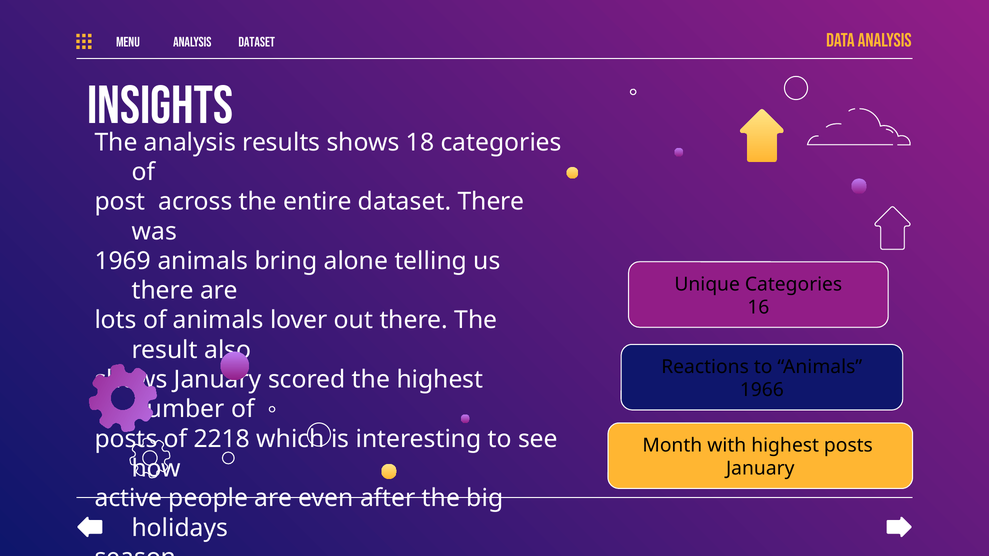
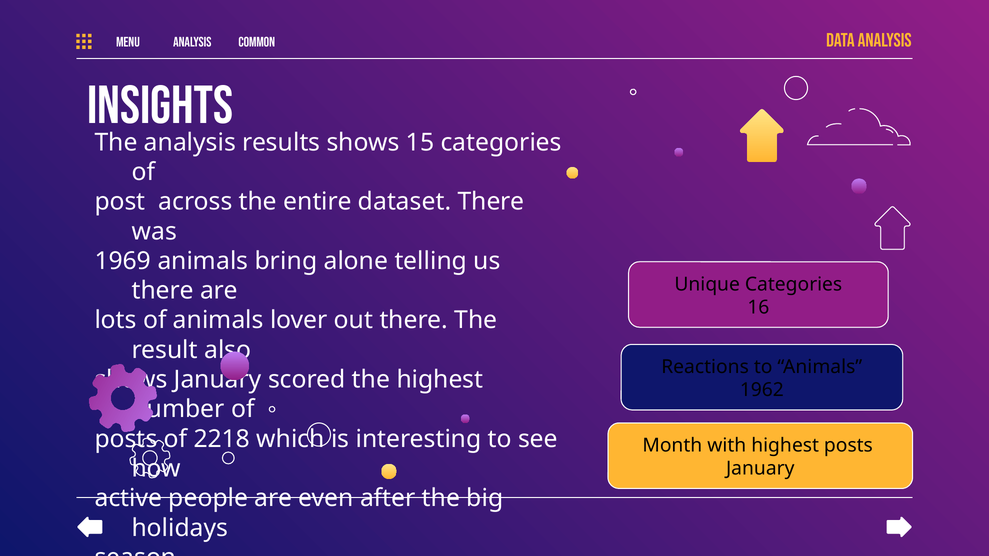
ANALYSIS DATASET: DATASET -> COMMON
18: 18 -> 15
1966: 1966 -> 1962
